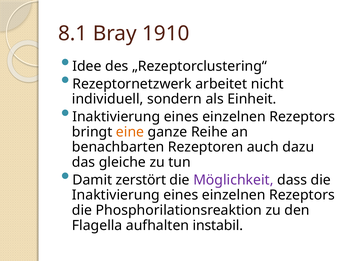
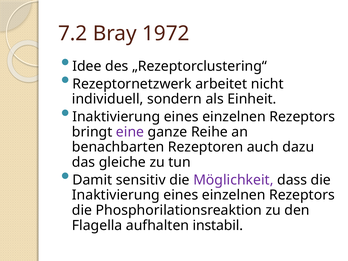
8.1: 8.1 -> 7.2
1910: 1910 -> 1972
eine colour: orange -> purple
zerstört: zerstört -> sensitiv
